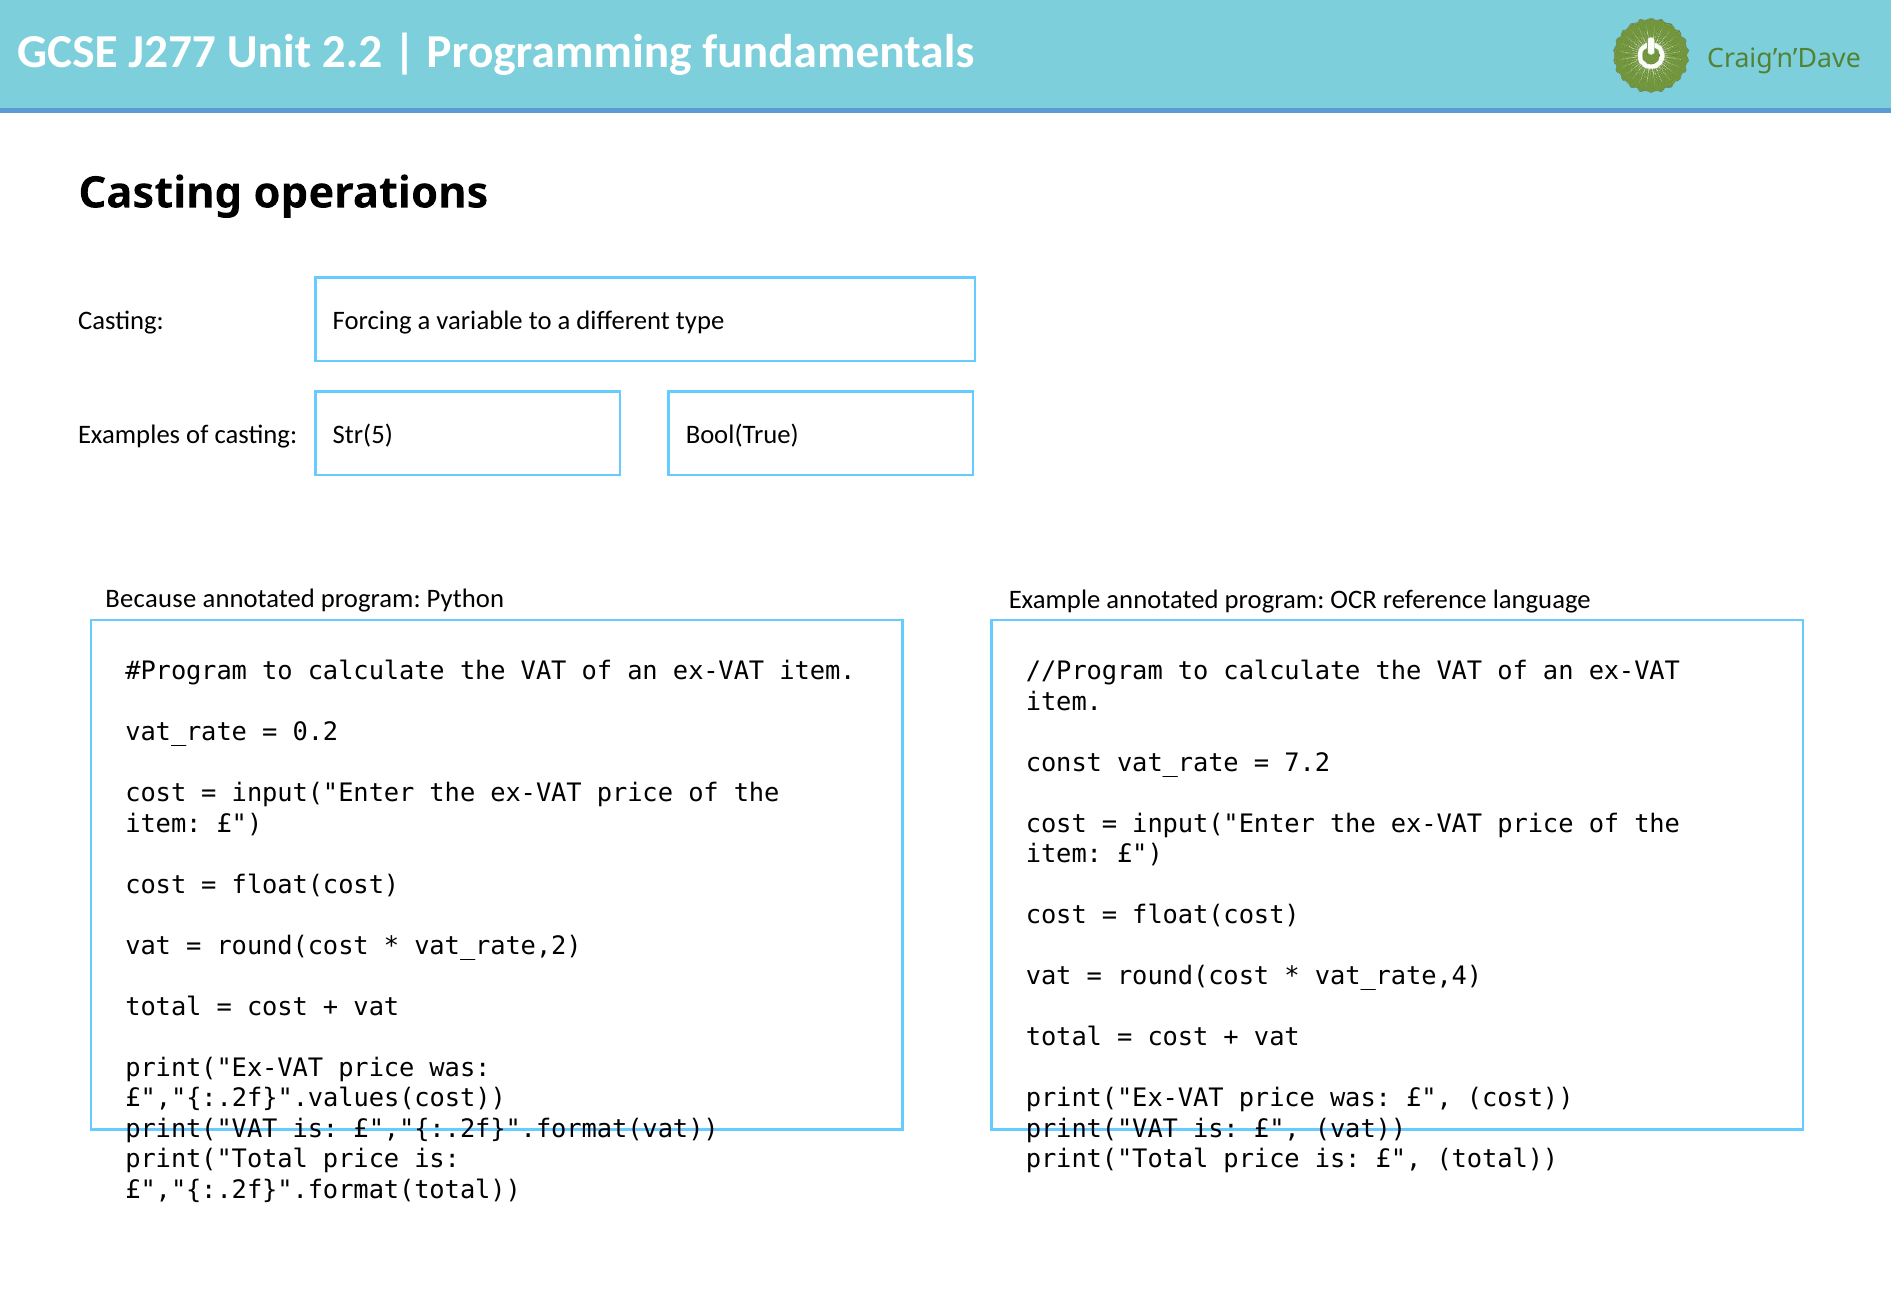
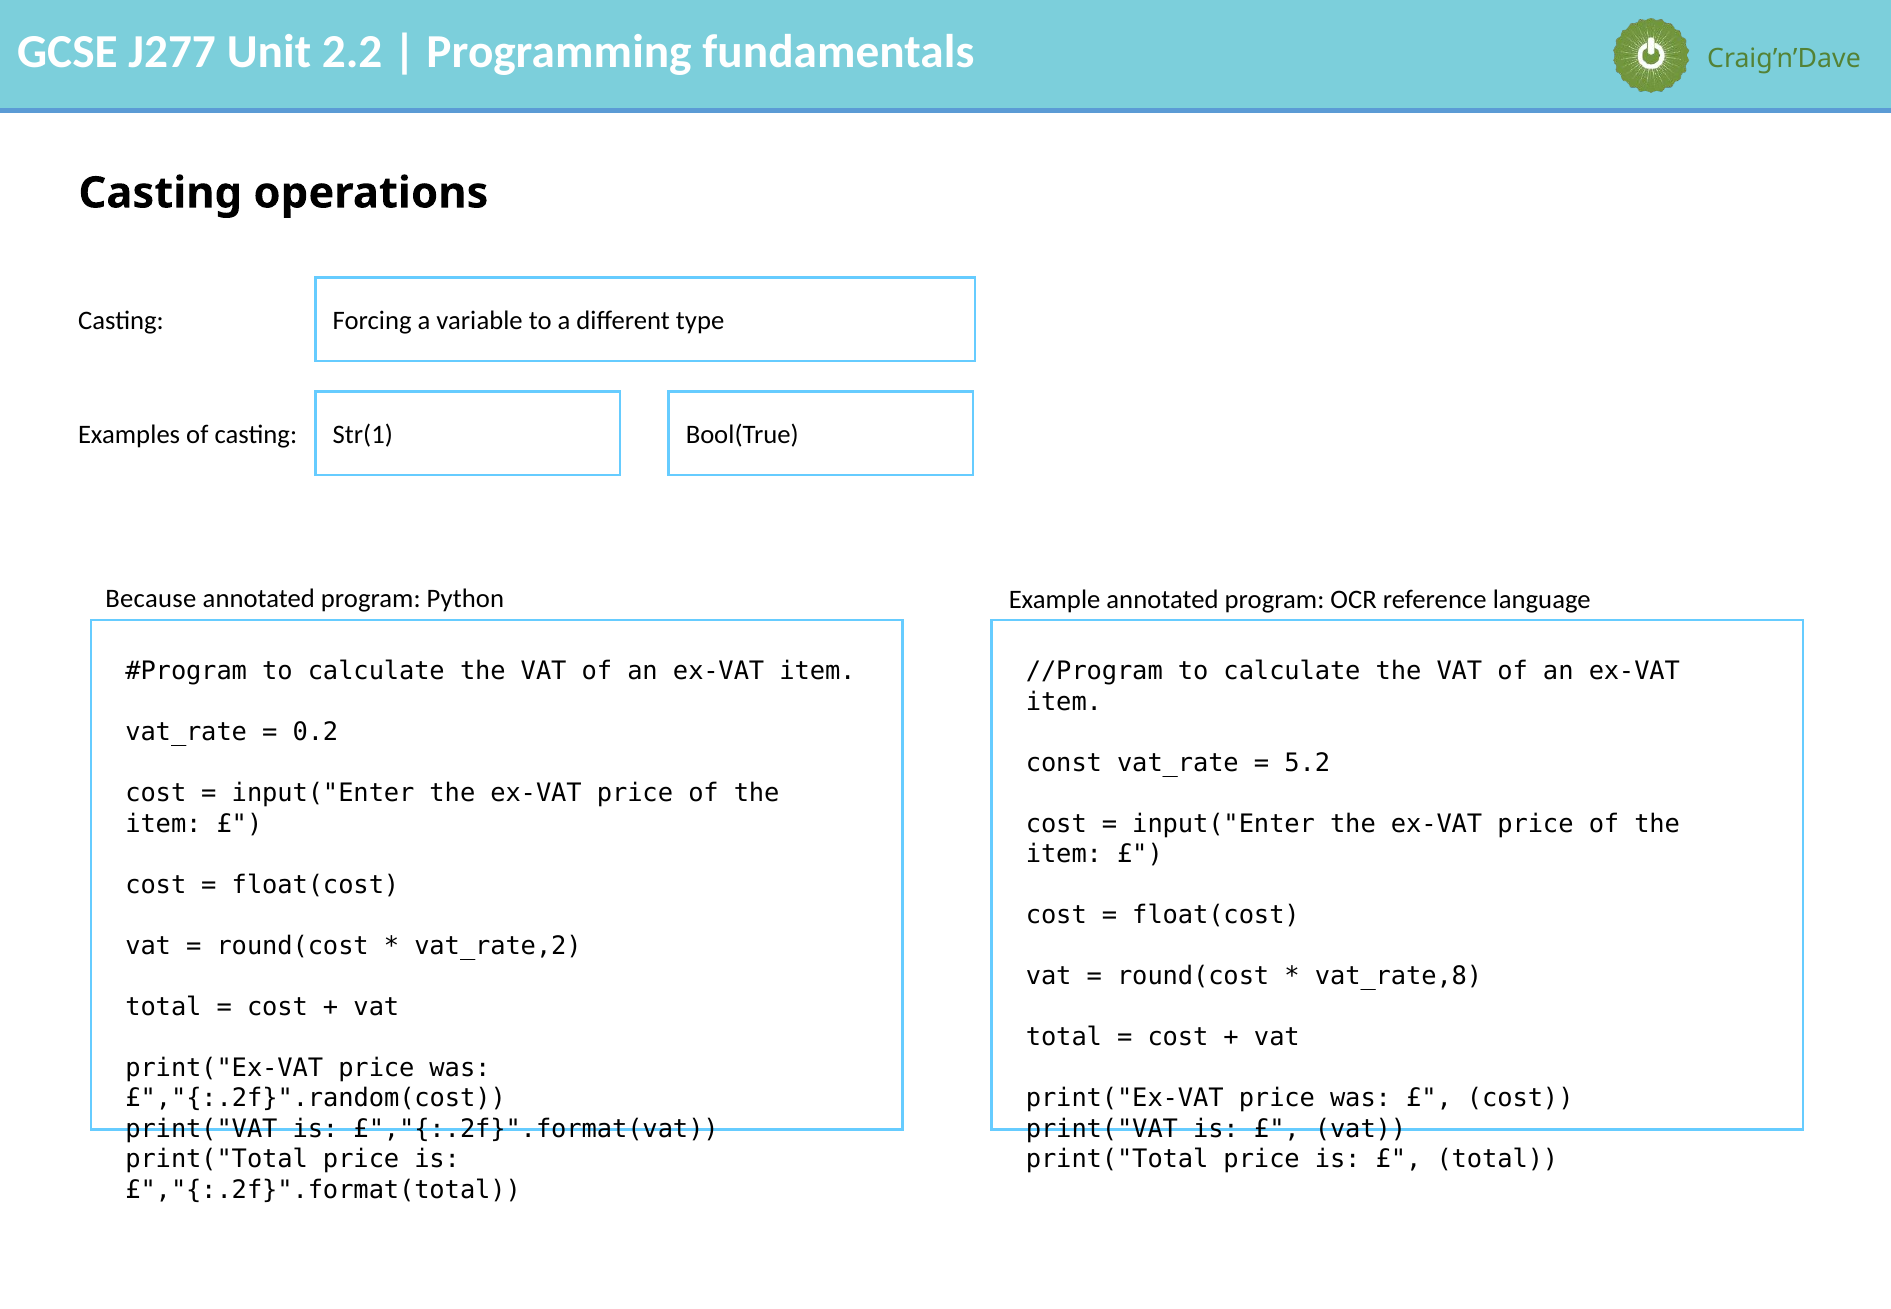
Str(5: Str(5 -> Str(1
7.2: 7.2 -> 5.2
vat_rate,4: vat_rate,4 -> vat_rate,8
£","{:.2f}".values(cost: £","{:.2f}".values(cost -> £","{:.2f}".random(cost
